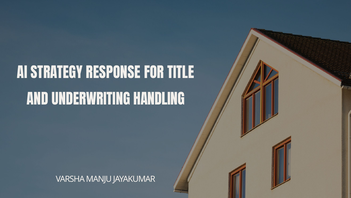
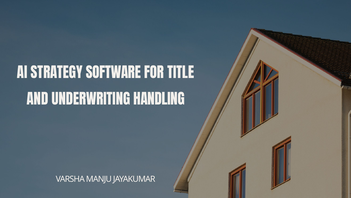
RESPONSE: RESPONSE -> SOFTWARE
